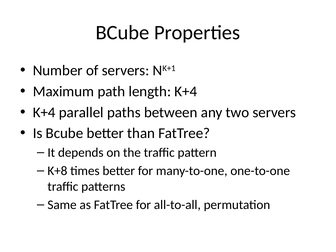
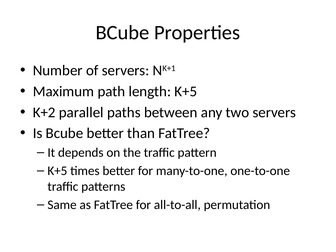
length K+4: K+4 -> K+5
K+4 at (44, 112): K+4 -> K+2
K+8 at (57, 171): K+8 -> K+5
